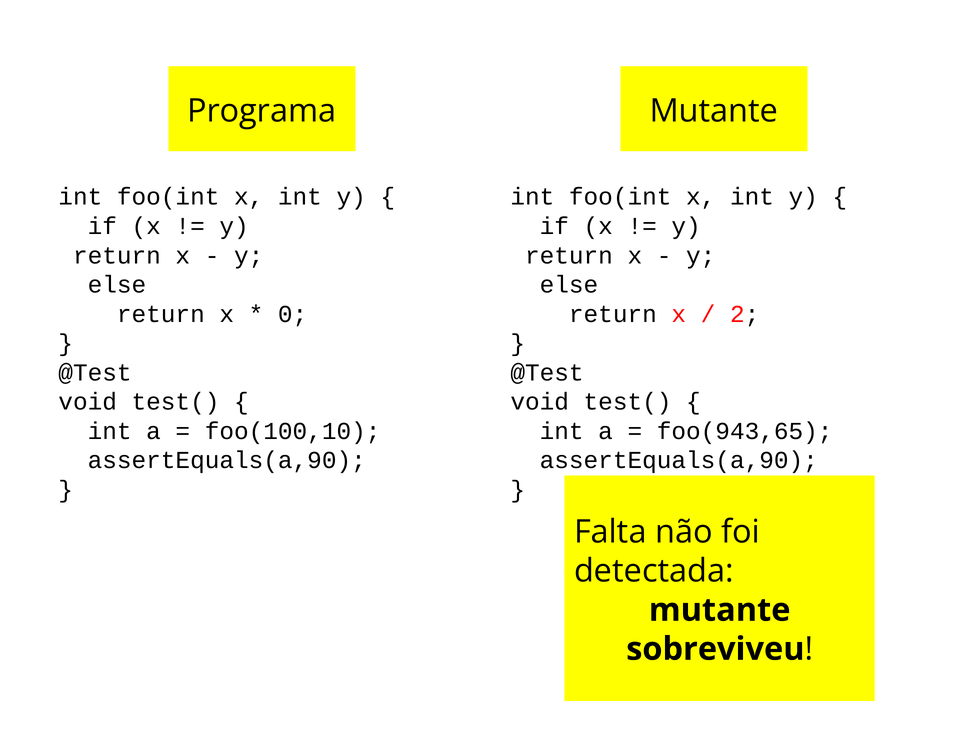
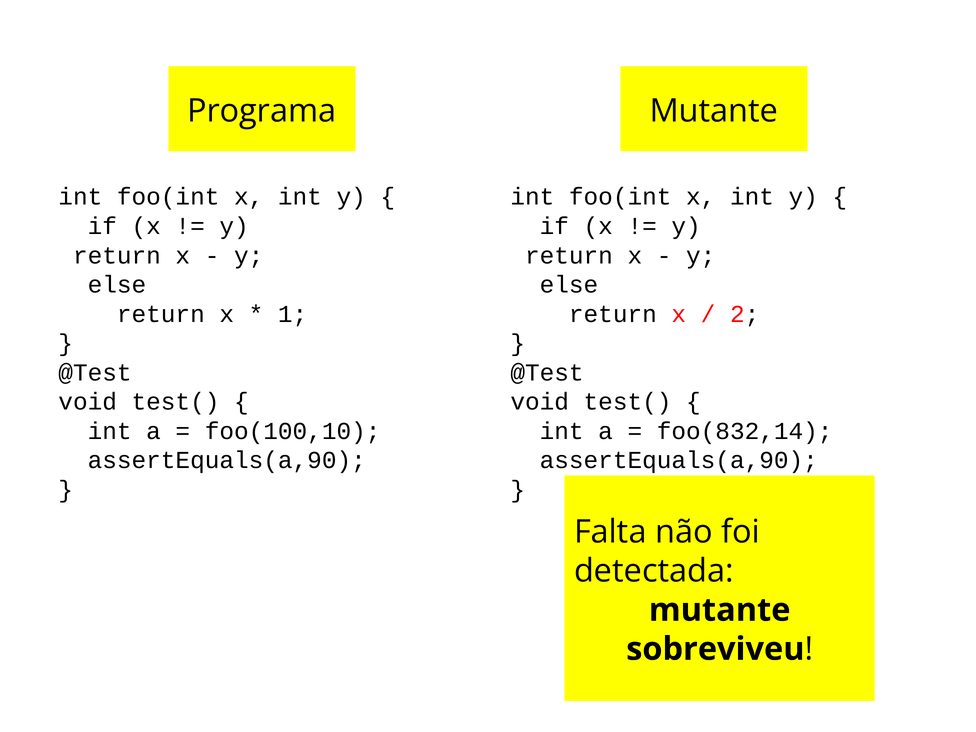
0: 0 -> 1
foo(943,65: foo(943,65 -> foo(832,14
